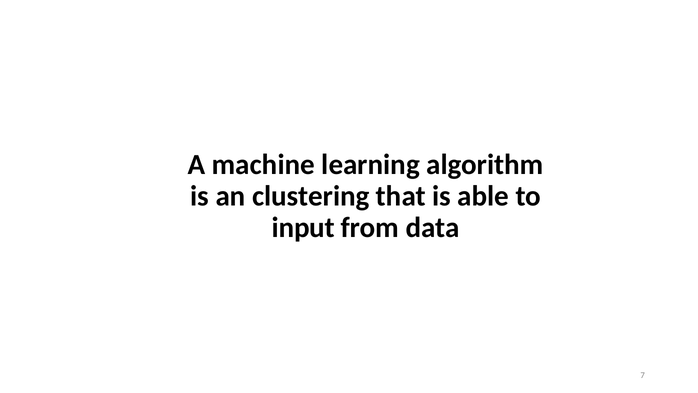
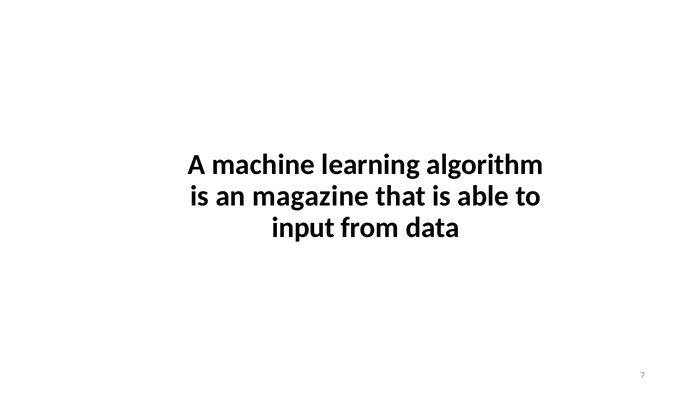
clustering: clustering -> magazine
